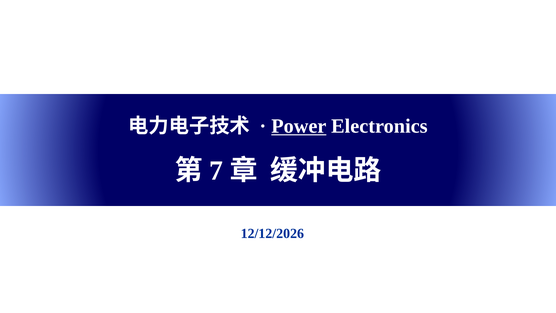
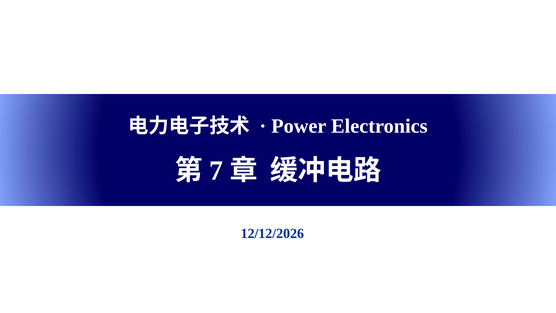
Power underline: present -> none
